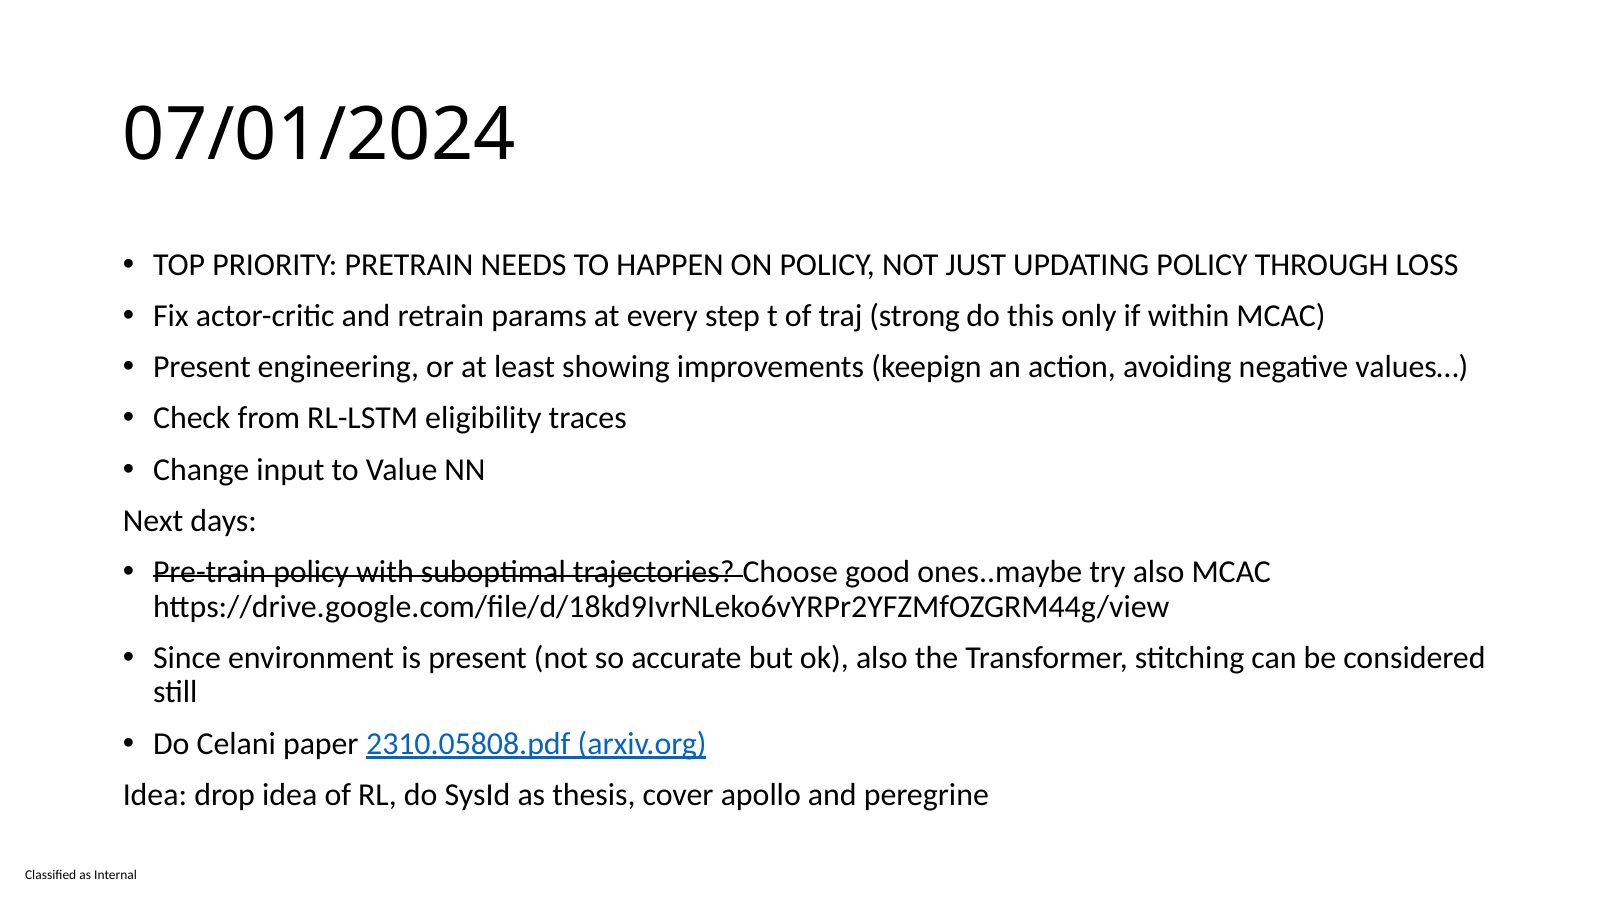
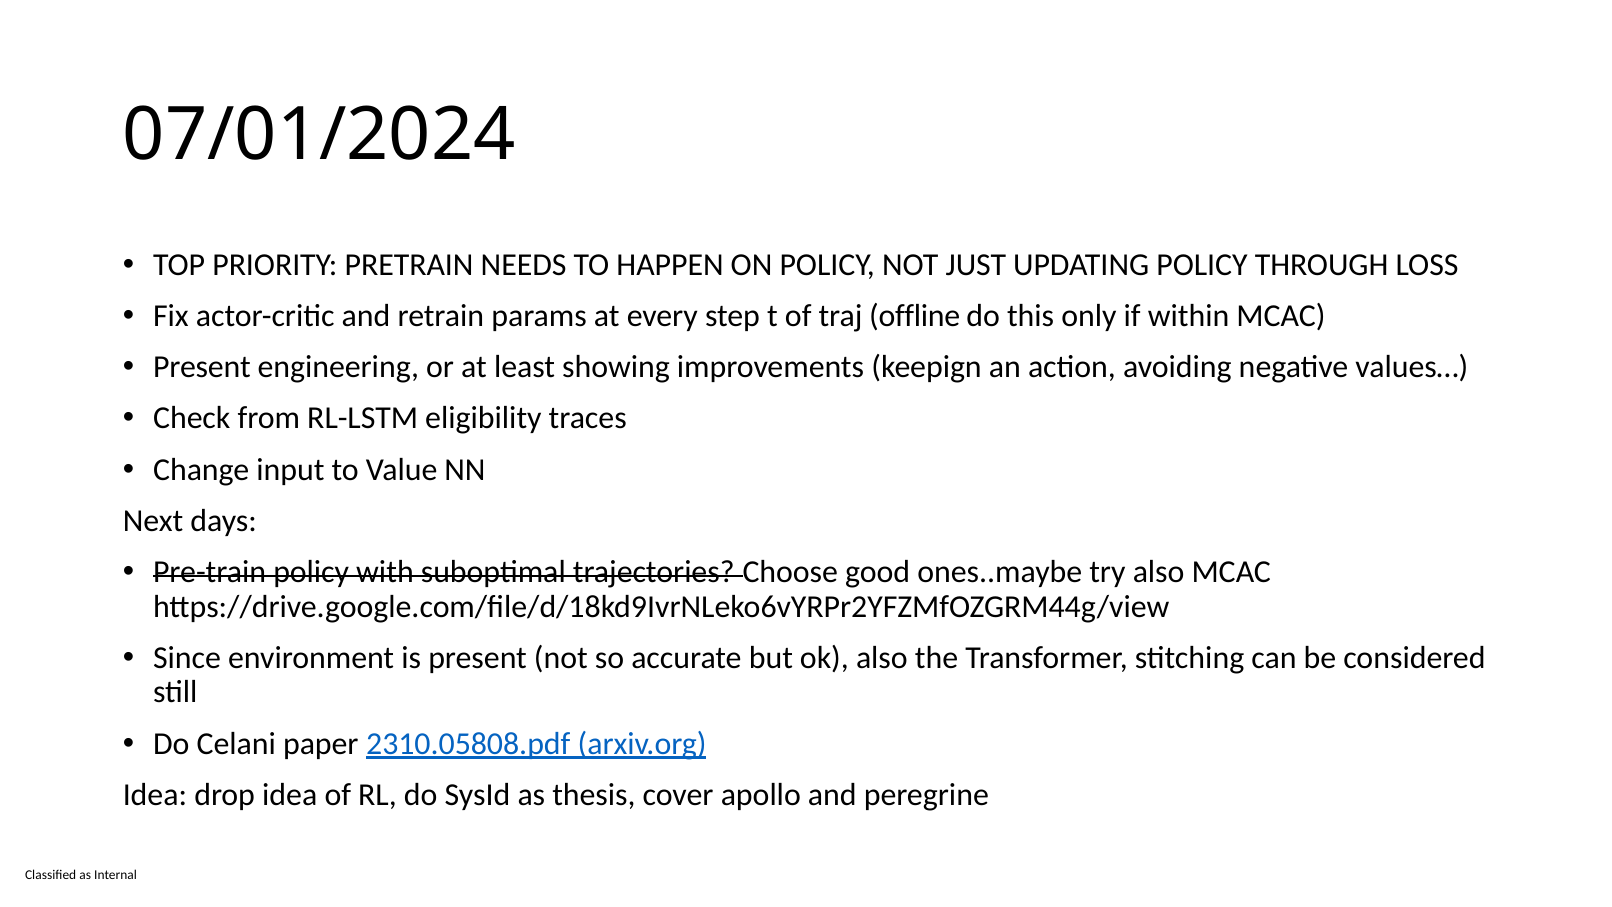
strong: strong -> offline
